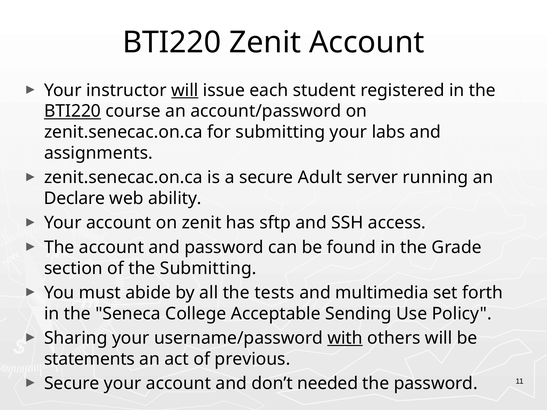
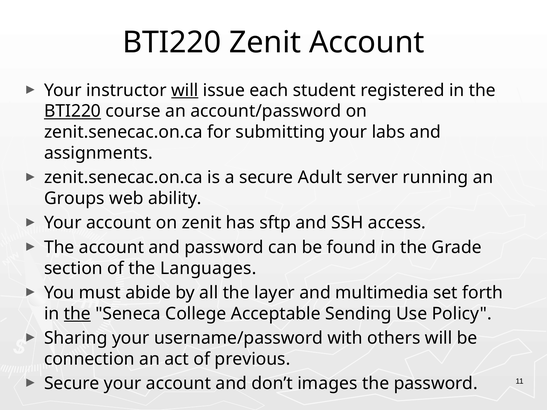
Declare: Declare -> Groups
the Submitting: Submitting -> Languages
tests: tests -> layer
the at (77, 314) underline: none -> present
with underline: present -> none
statements: statements -> connection
needed: needed -> images
